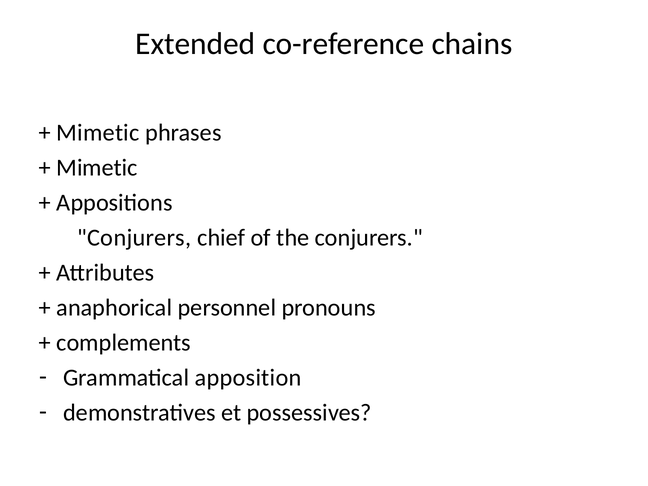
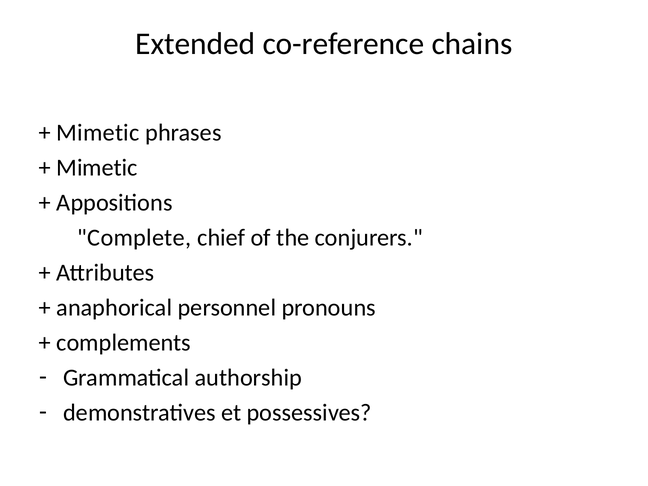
Conjurers at (134, 238): Conjurers -> Complete
apposition: apposition -> authorship
